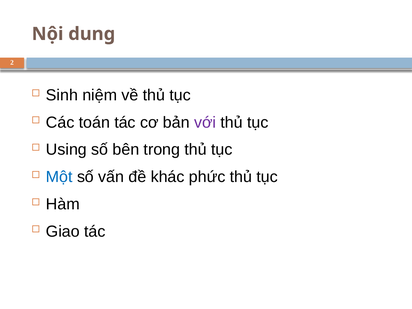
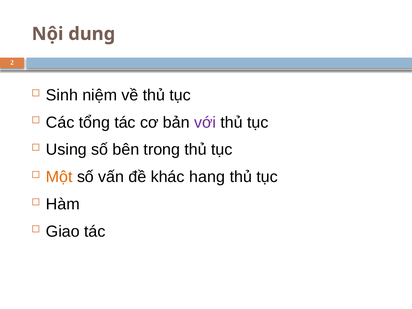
toán: toán -> tổng
Một colour: blue -> orange
phức: phức -> hang
